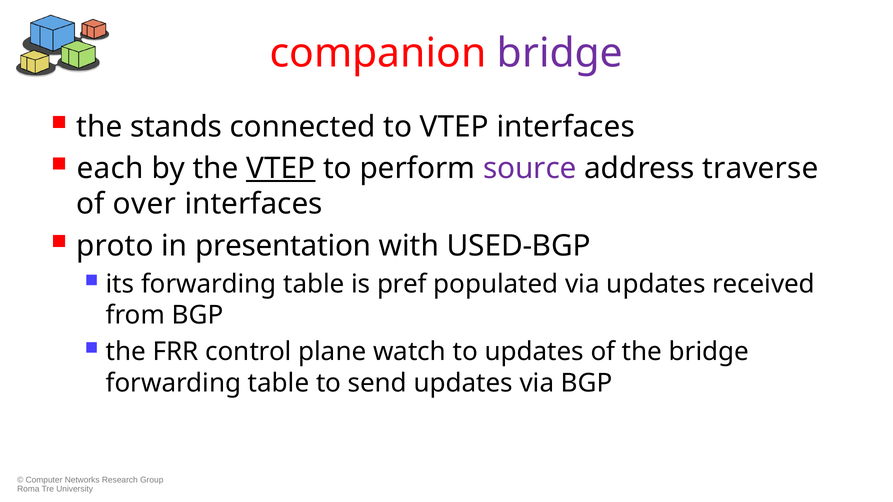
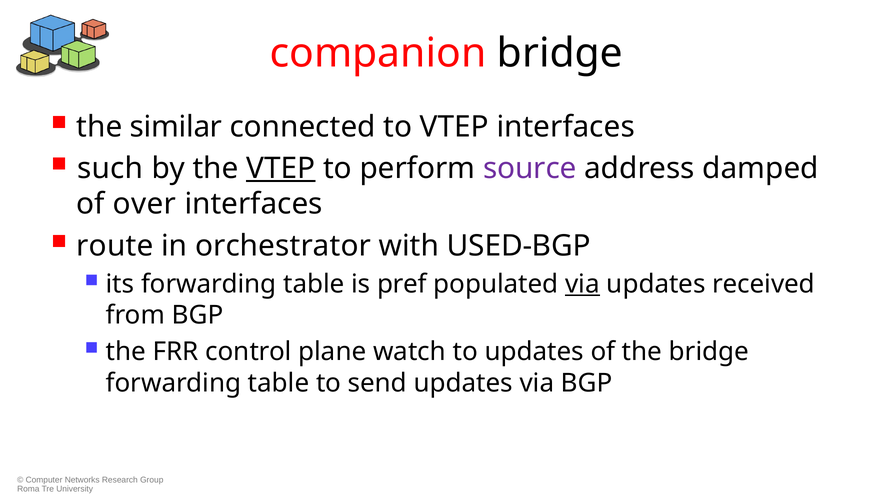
bridge at (560, 53) colour: purple -> black
stands: stands -> similar
each: each -> such
traverse: traverse -> damped
proto: proto -> route
presentation: presentation -> orchestrator
via at (583, 284) underline: none -> present
